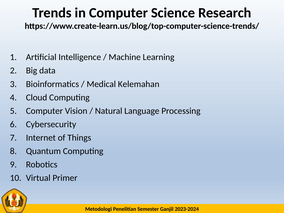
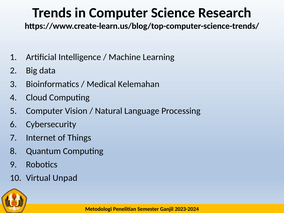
Primer: Primer -> Unpad
